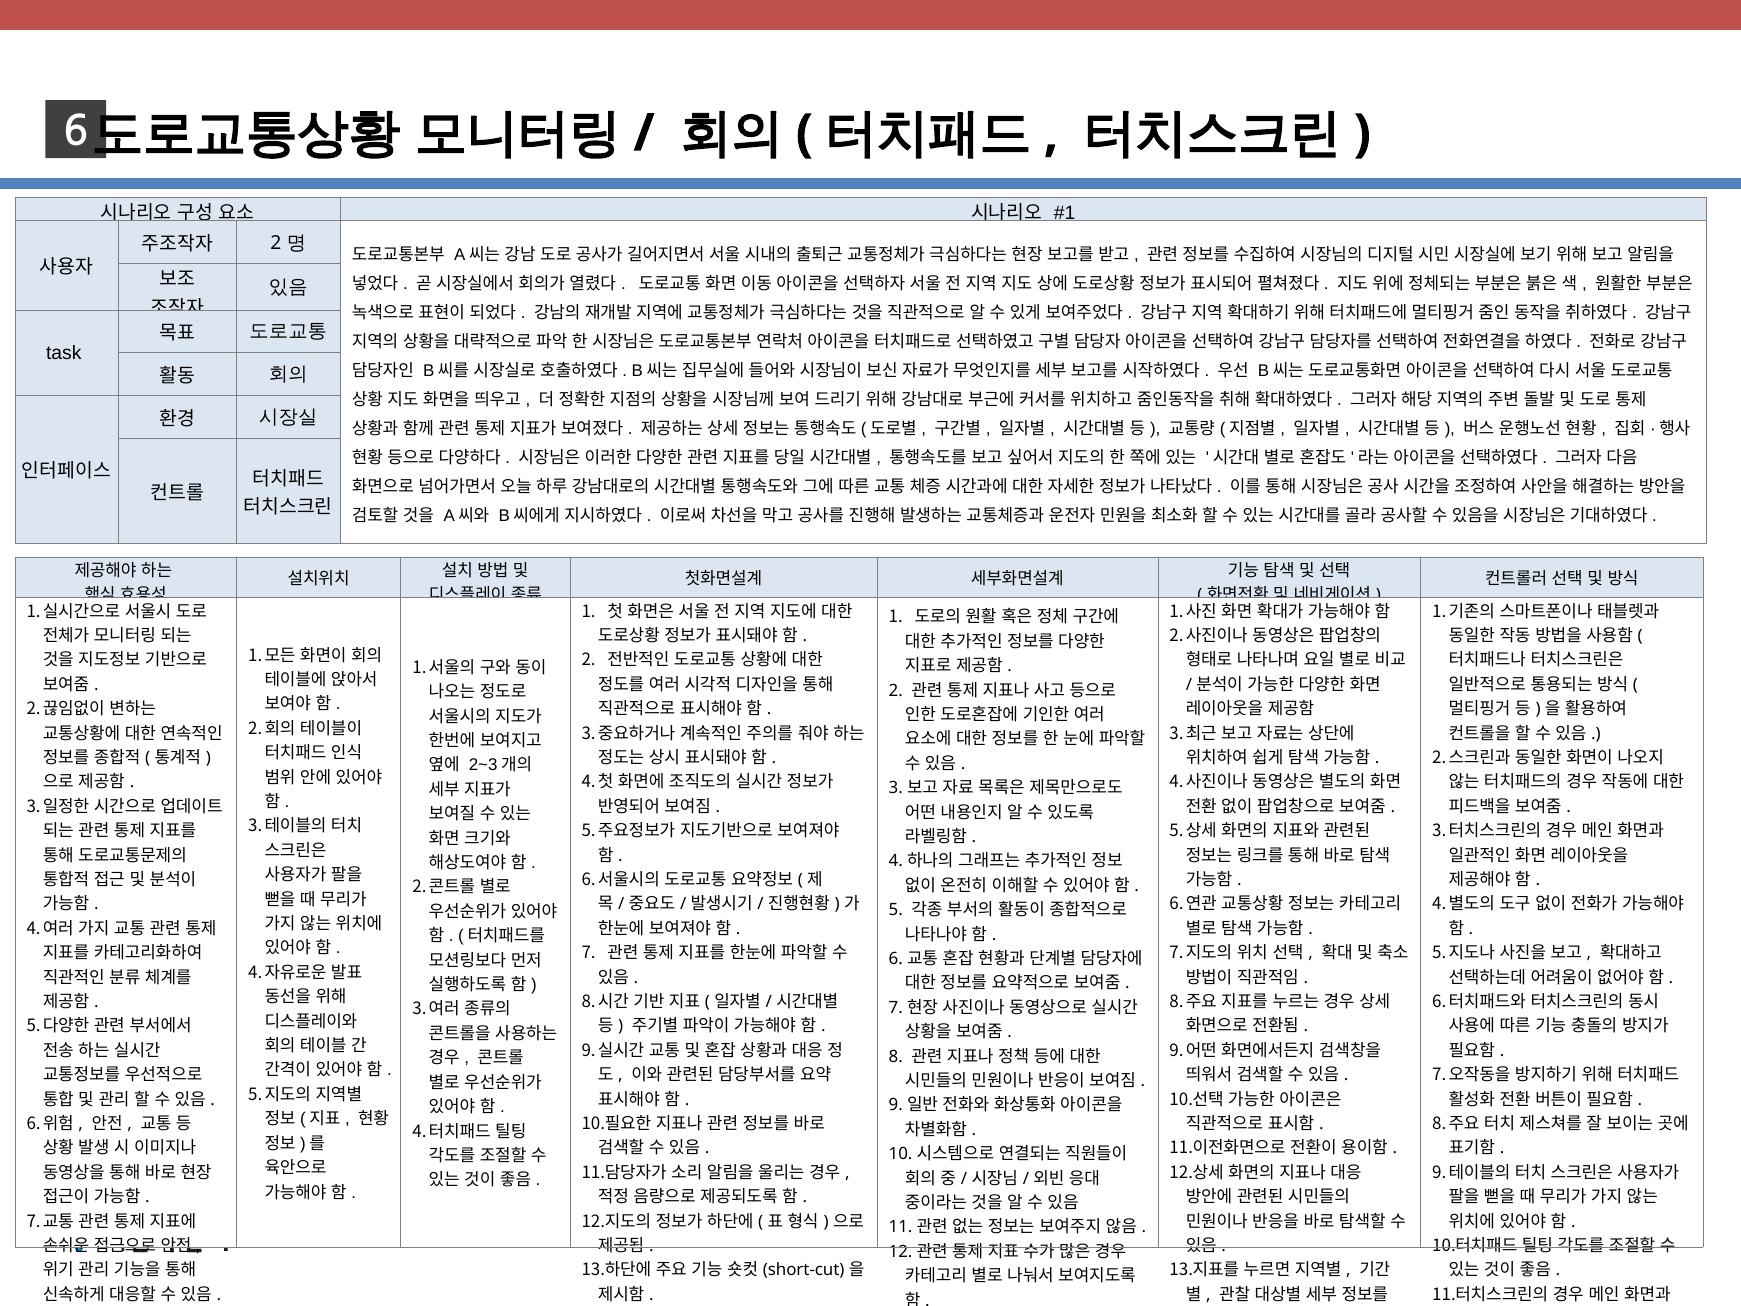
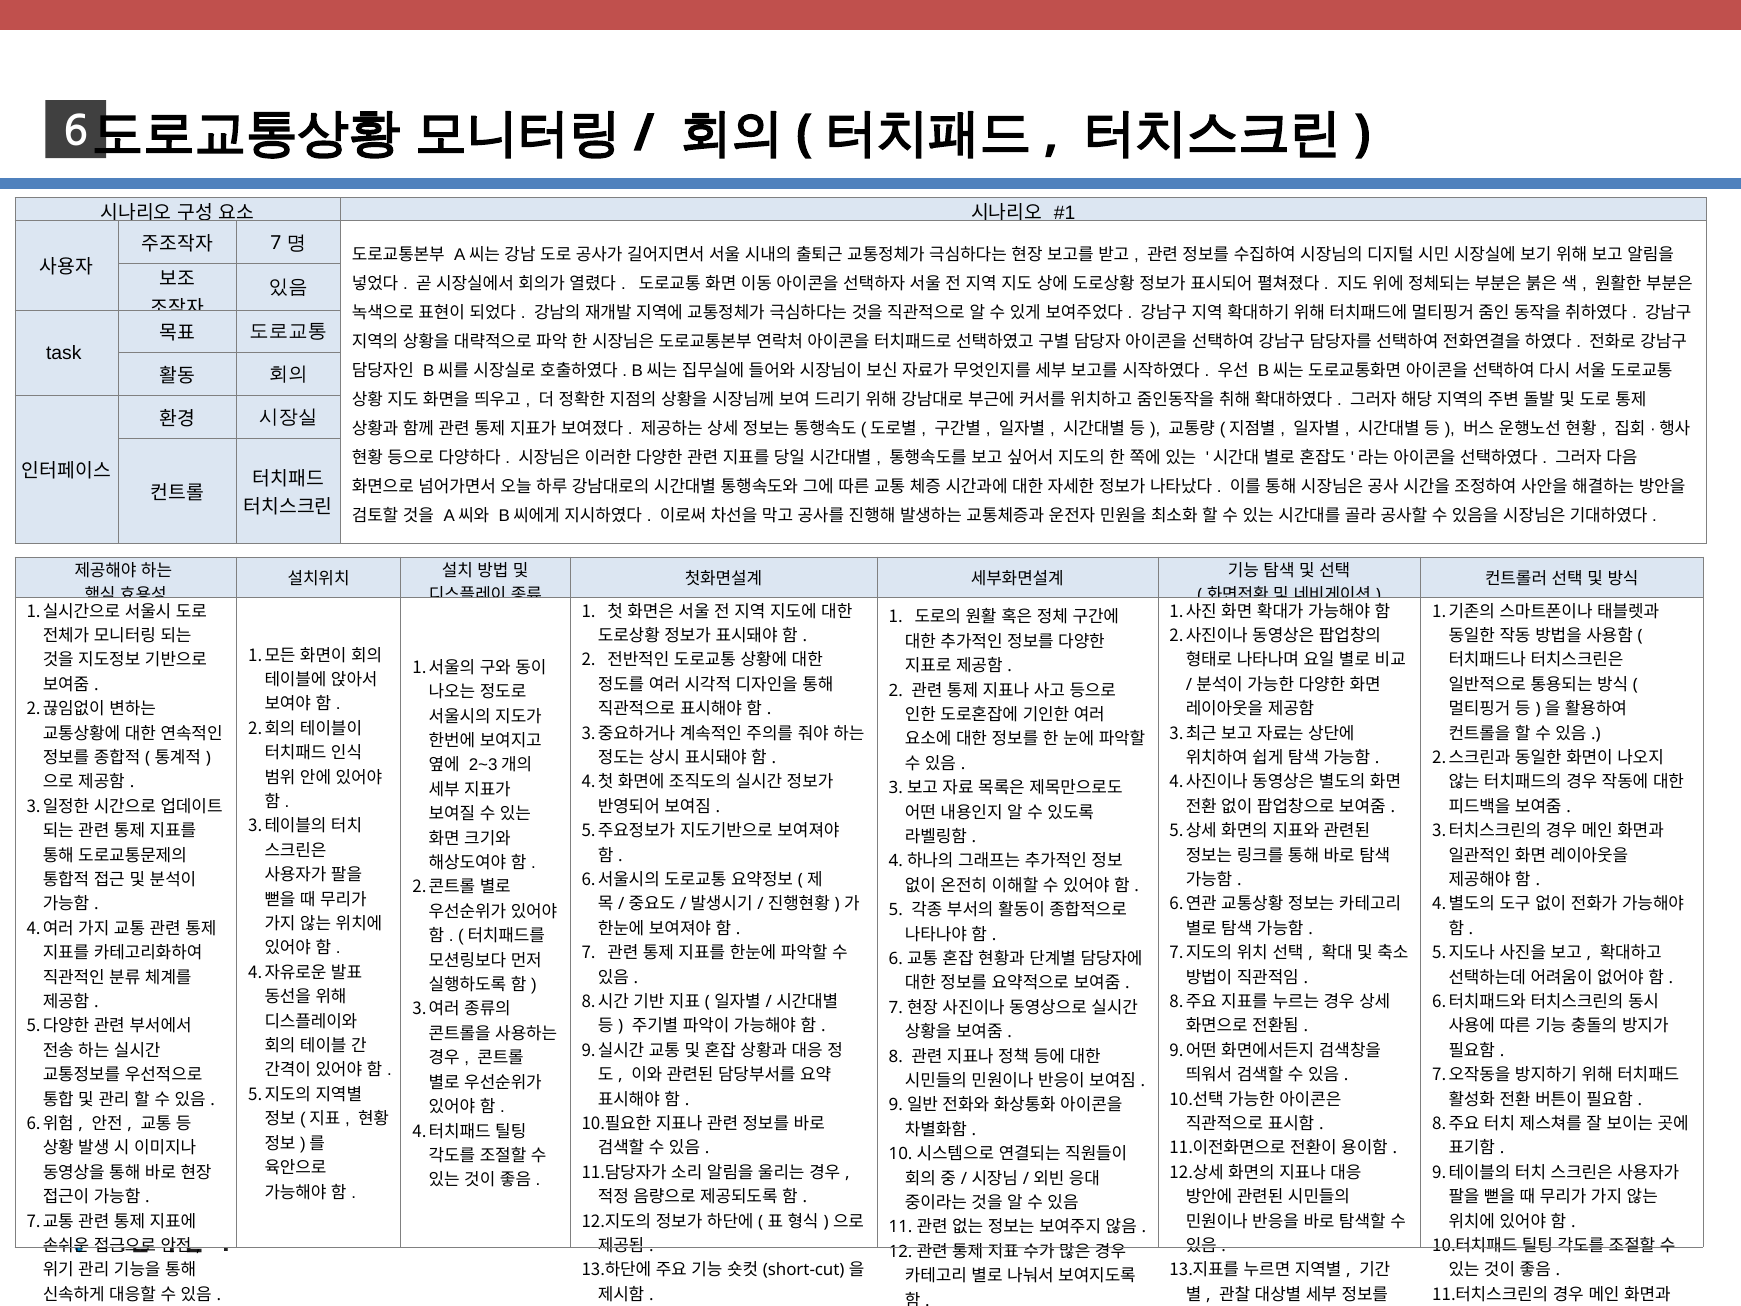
2 at (276, 243): 2 -> 7
